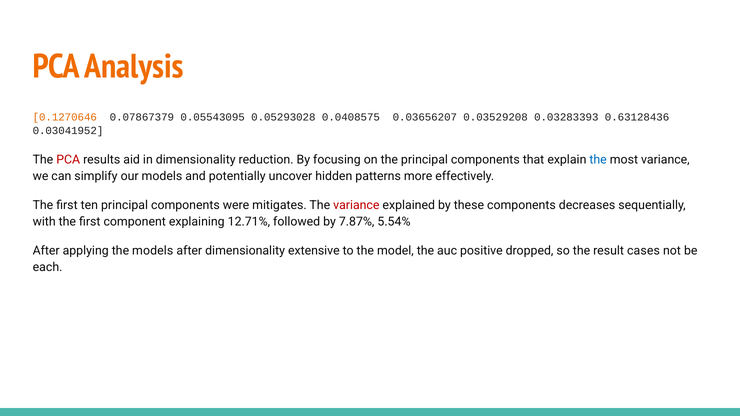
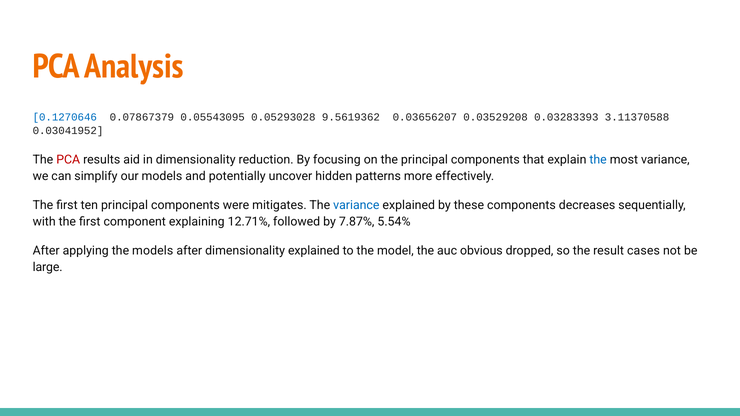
0.1270646 colour: orange -> blue
0.0408575: 0.0408575 -> 9.5619362
0.63128436: 0.63128436 -> 3.11370588
variance at (356, 205) colour: red -> blue
dimensionality extensive: extensive -> explained
positive: positive -> obvious
each: each -> large
